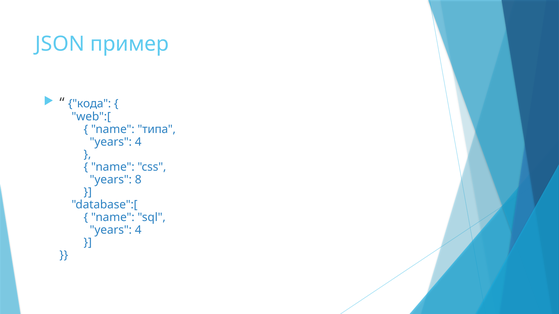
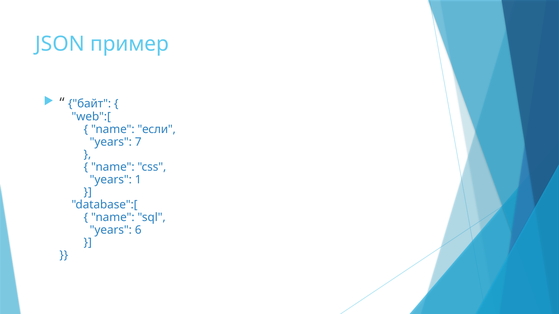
кода: кода -> байт
типа: типа -> если
4 at (138, 142): 4 -> 7
8: 8 -> 1
4 at (138, 230): 4 -> 6
